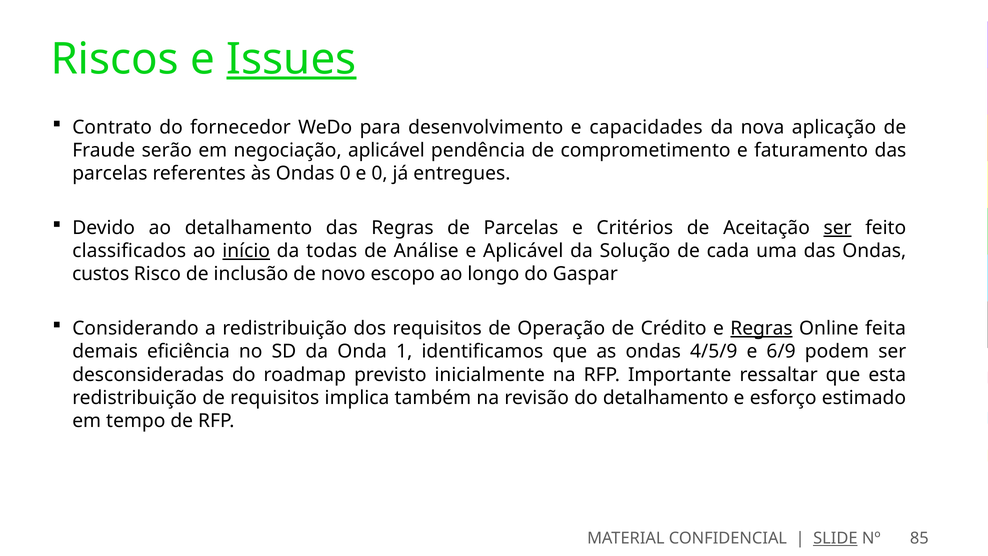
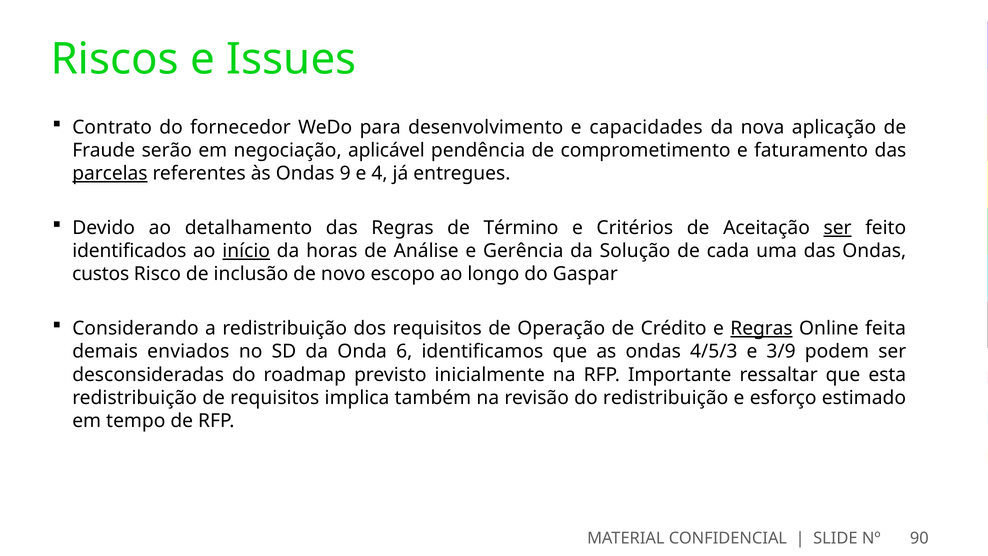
Issues underline: present -> none
parcelas at (110, 173) underline: none -> present
Ondas 0: 0 -> 9
e 0: 0 -> 4
de Parcelas: Parcelas -> Término
classificados: classificados -> identificados
todas: todas -> horas
e Aplicável: Aplicável -> Gerência
eficiência: eficiência -> enviados
1: 1 -> 6
4/5/9: 4/5/9 -> 4/5/3
6/9: 6/9 -> 3/9
do detalhamento: detalhamento -> redistribuição
SLIDE underline: present -> none
85: 85 -> 90
